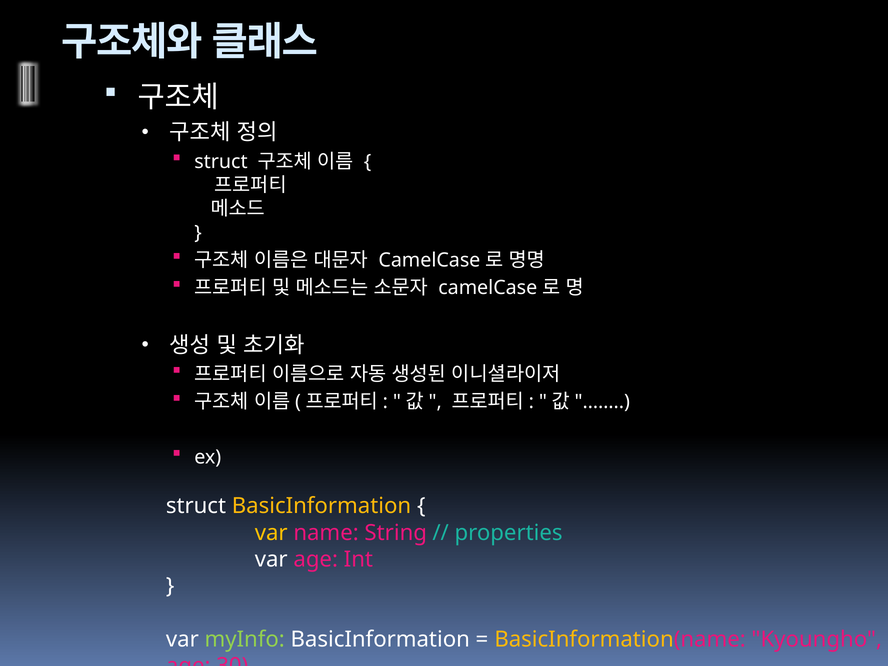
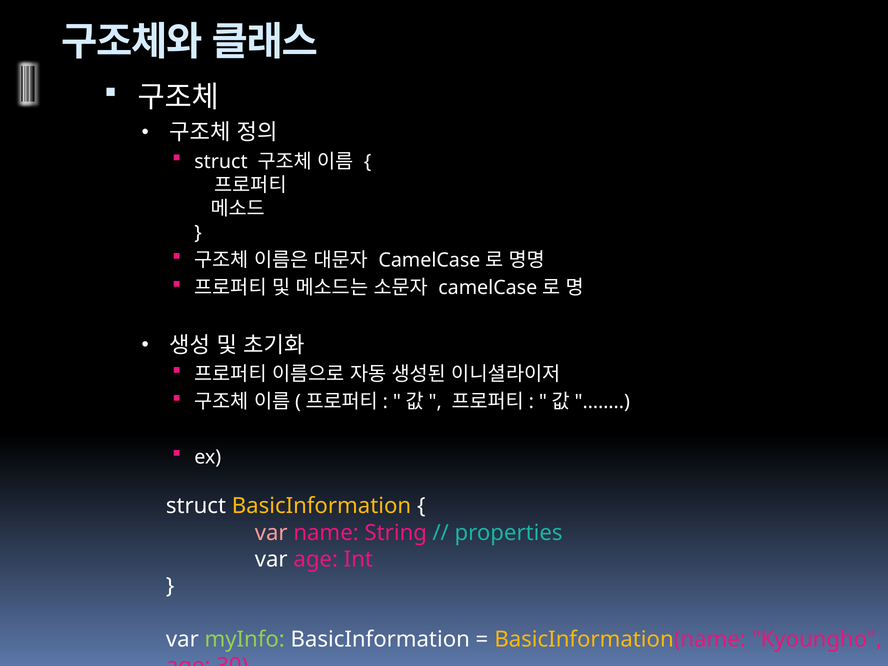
var at (271, 533) colour: yellow -> pink
